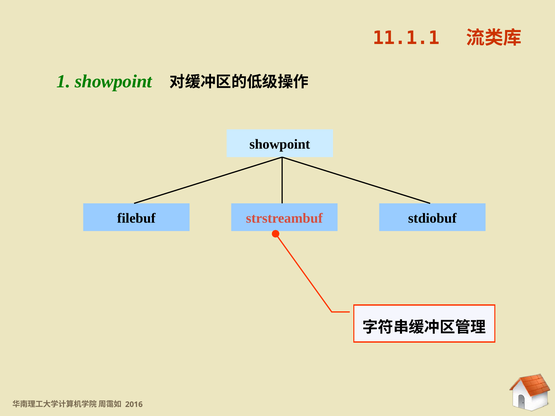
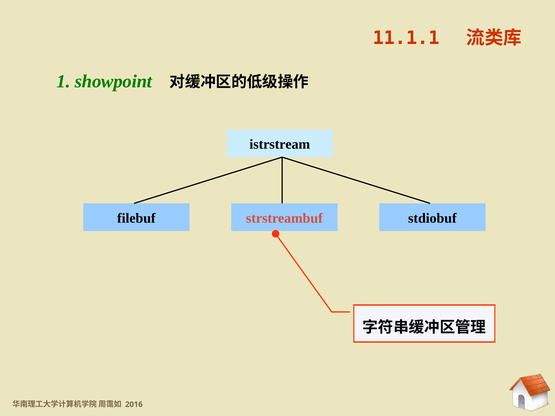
showpoint at (280, 144): showpoint -> istrstream
